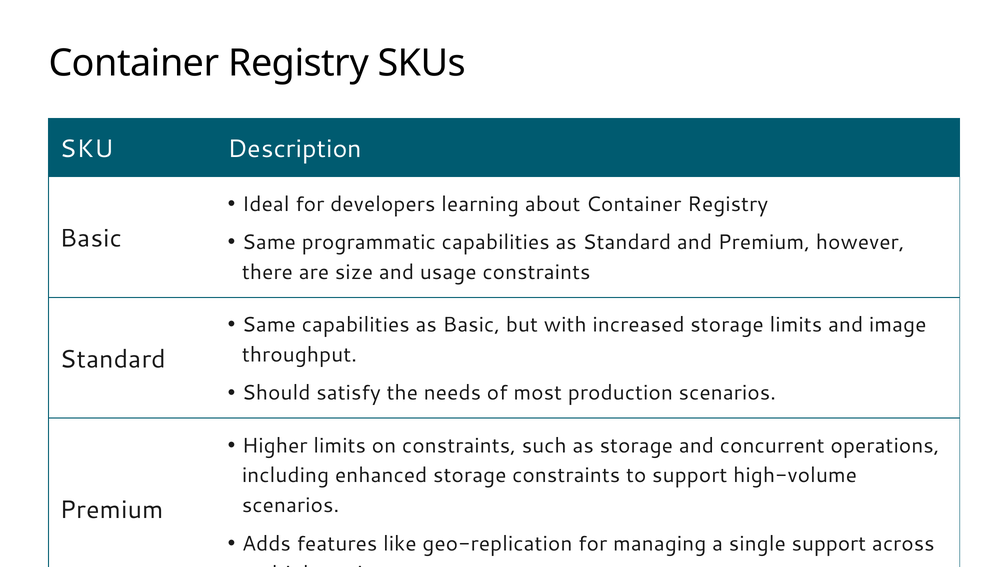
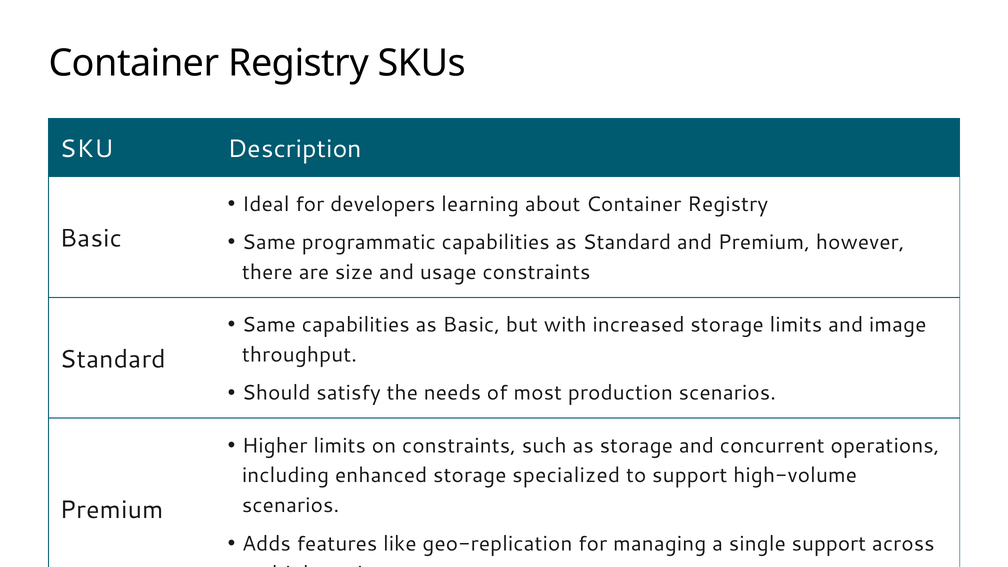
storage constraints: constraints -> specialized
